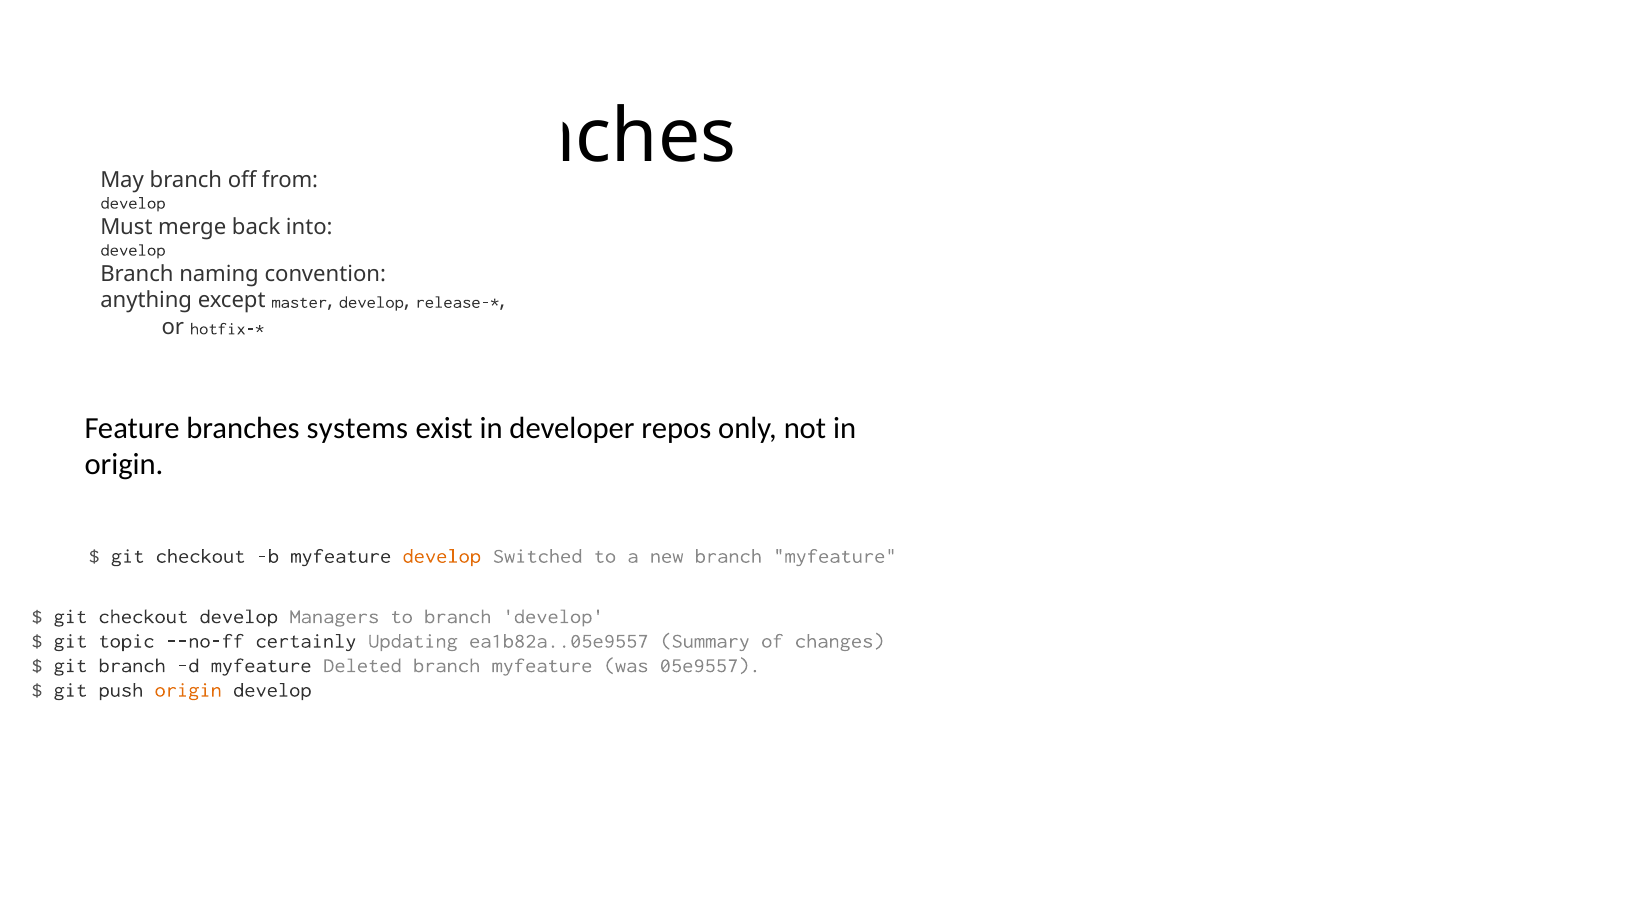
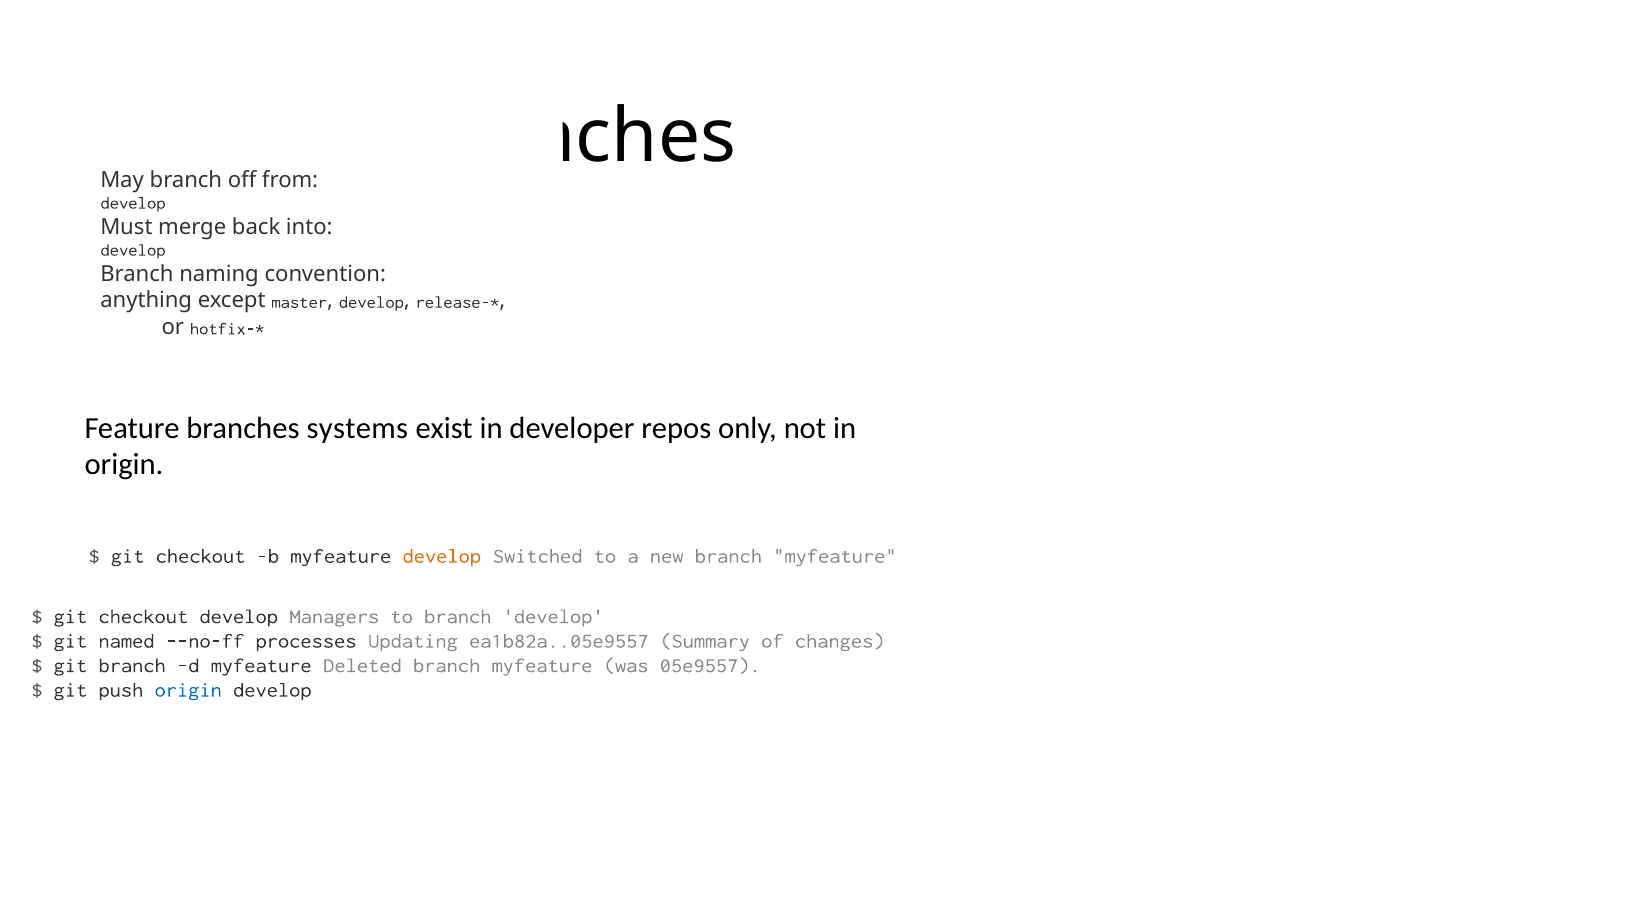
topic: topic -> named
certainly: certainly -> processes
origin at (188, 690) colour: orange -> blue
